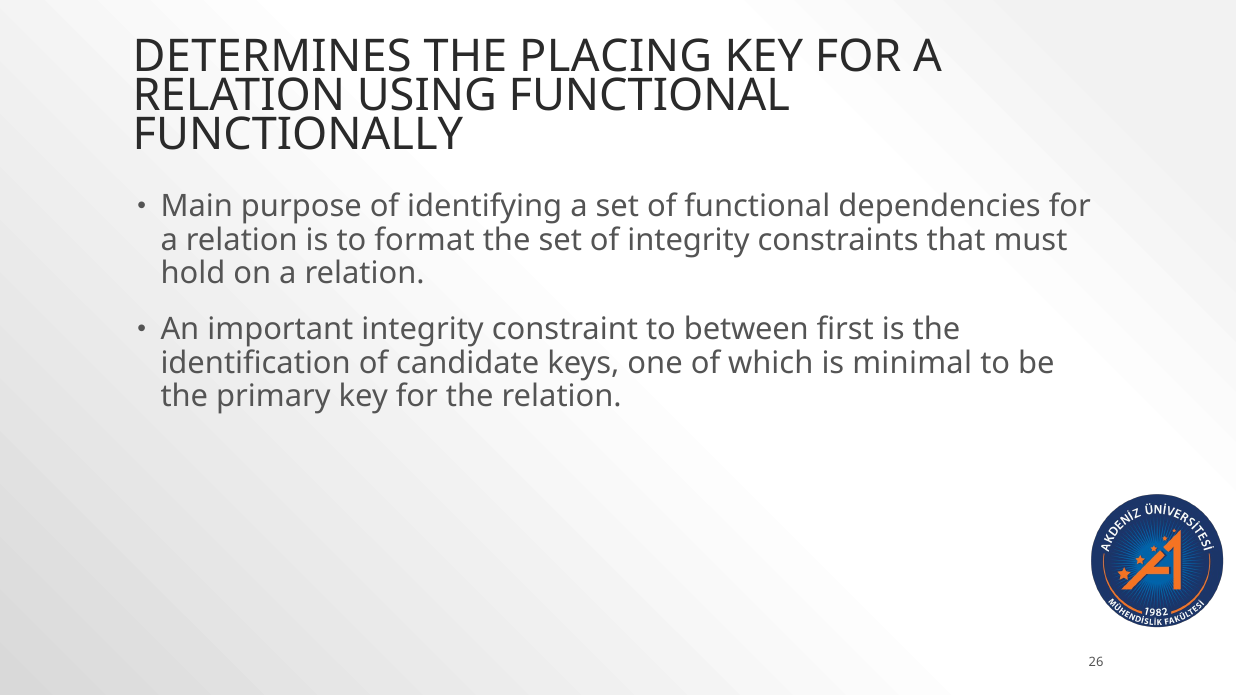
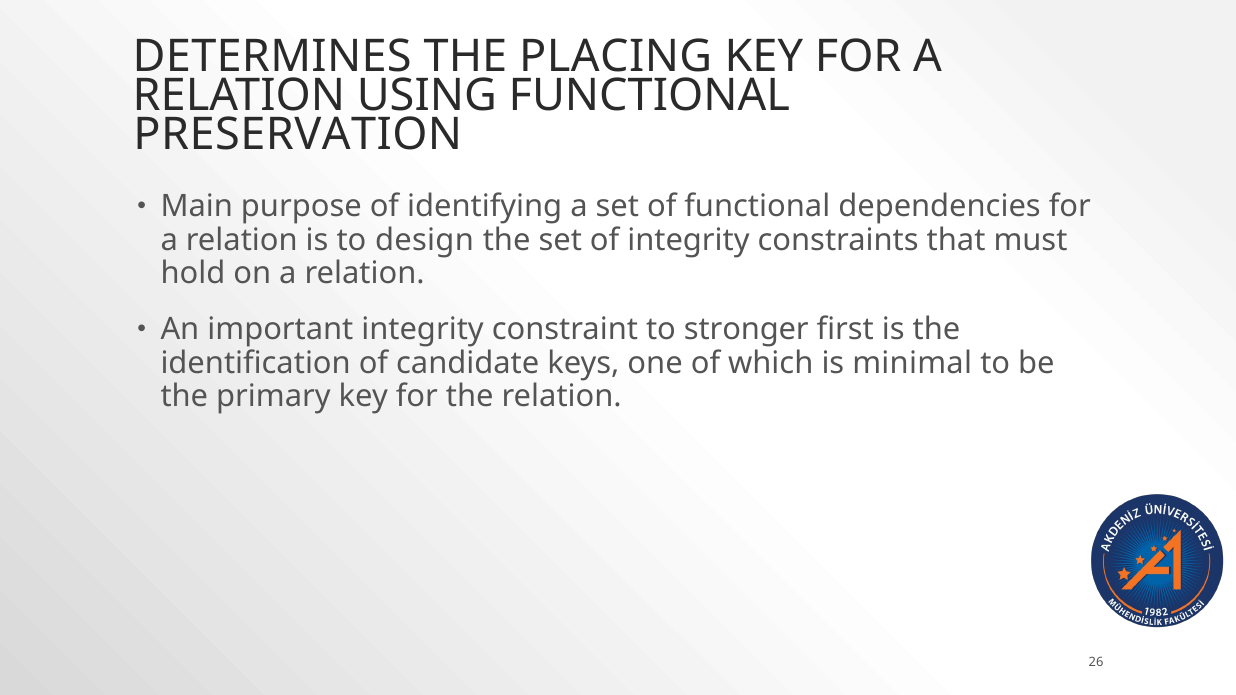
FUNCTIONALLY: FUNCTIONALLY -> PRESERVATION
format: format -> design
between: between -> stronger
